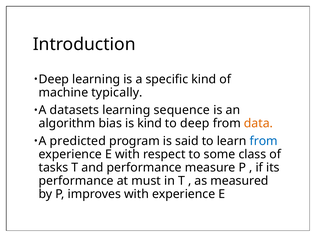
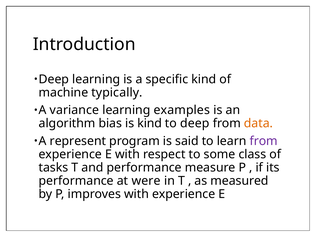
datasets: datasets -> variance
sequence: sequence -> examples
predicted: predicted -> represent
from at (264, 141) colour: blue -> purple
must: must -> were
